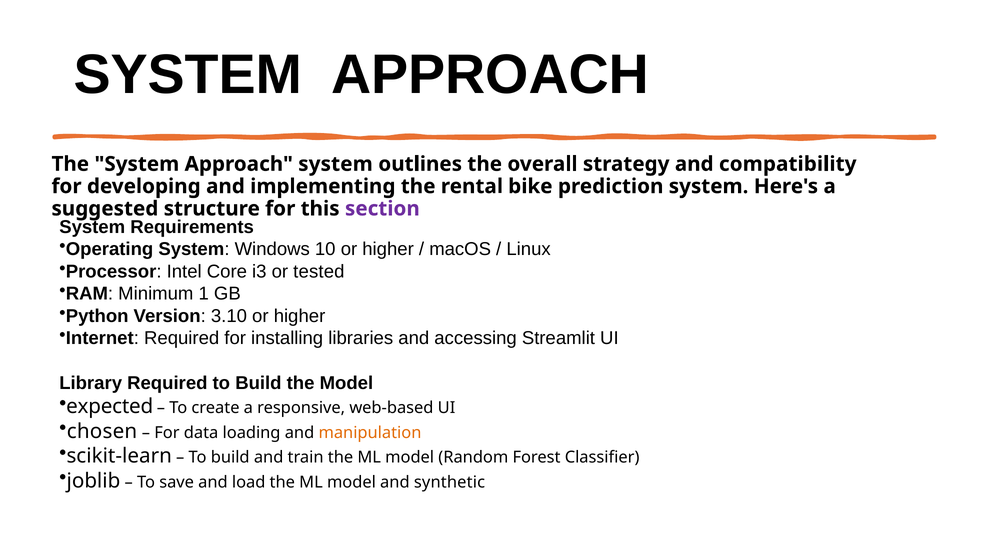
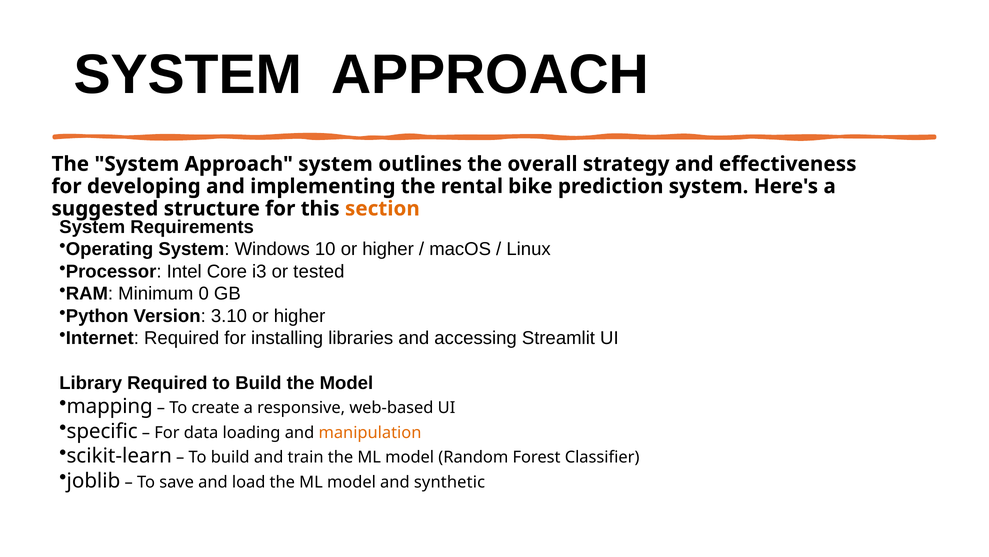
compatibility: compatibility -> effectiveness
section colour: purple -> orange
1: 1 -> 0
expected: expected -> mapping
chosen: chosen -> specific
